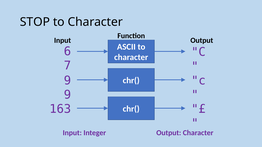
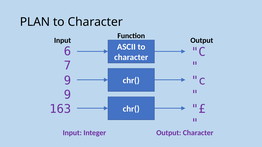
STOP: STOP -> PLAN
